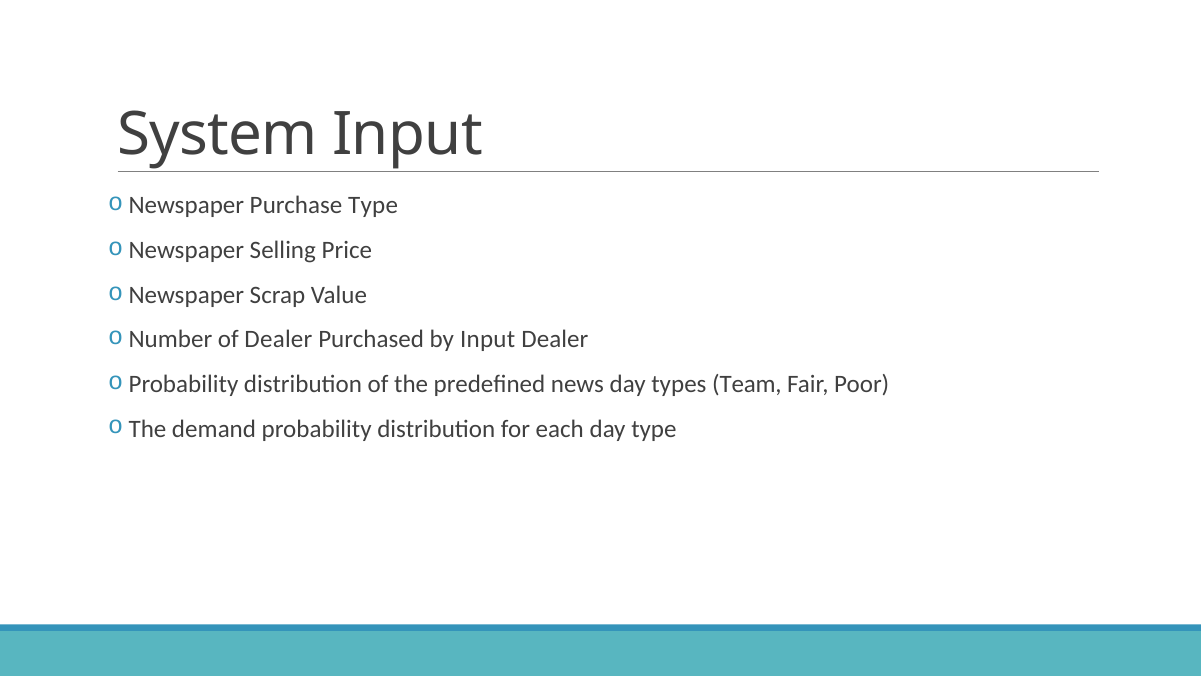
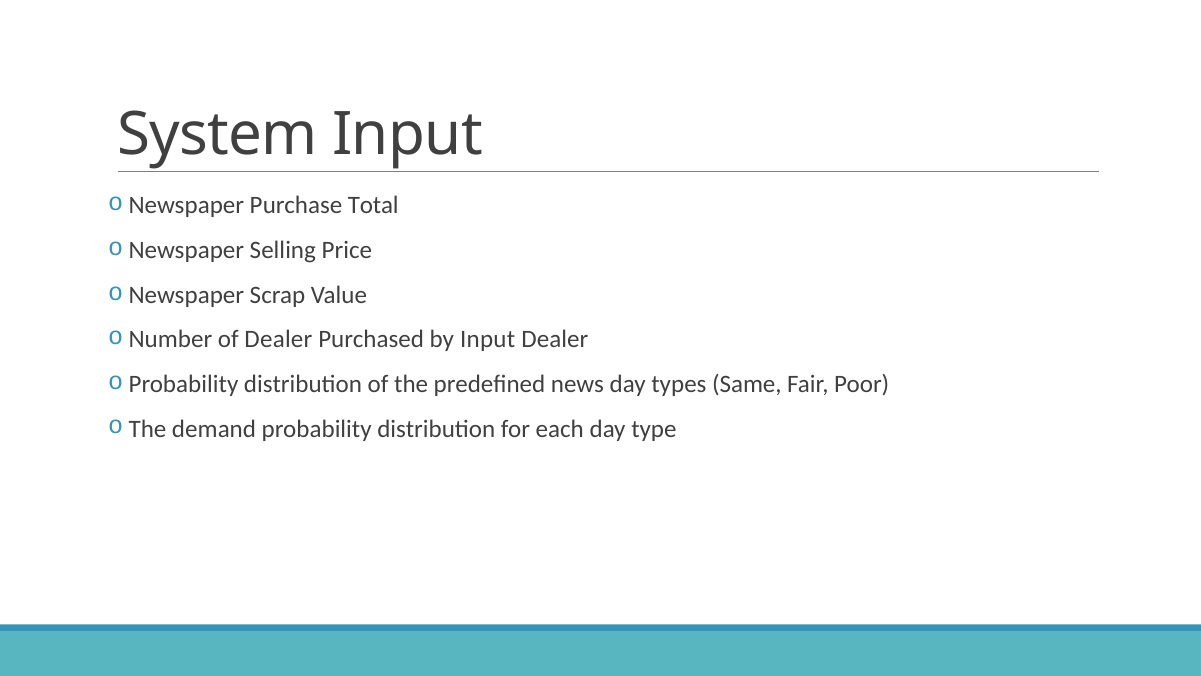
Purchase Type: Type -> Total
Team: Team -> Same
